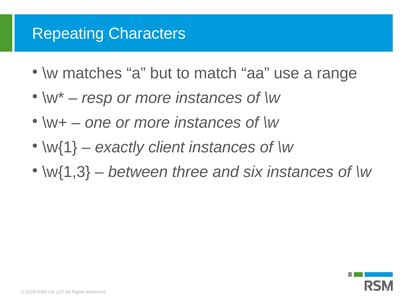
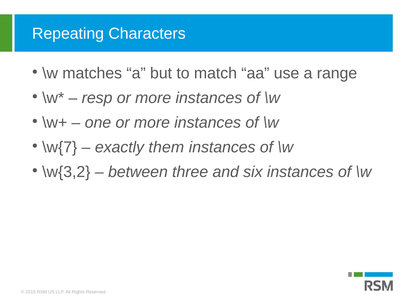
\w{1: \w{1 -> \w{7
client: client -> them
\w{1,3: \w{1,3 -> \w{3,2
